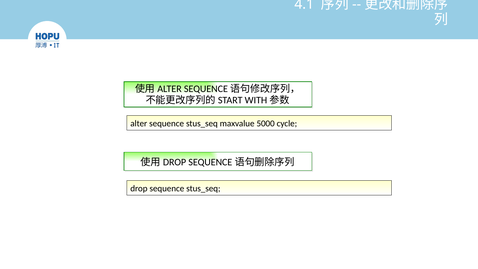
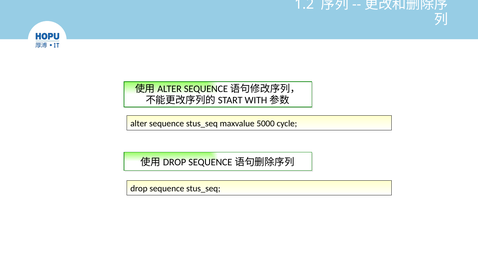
4.1: 4.1 -> 1.2
